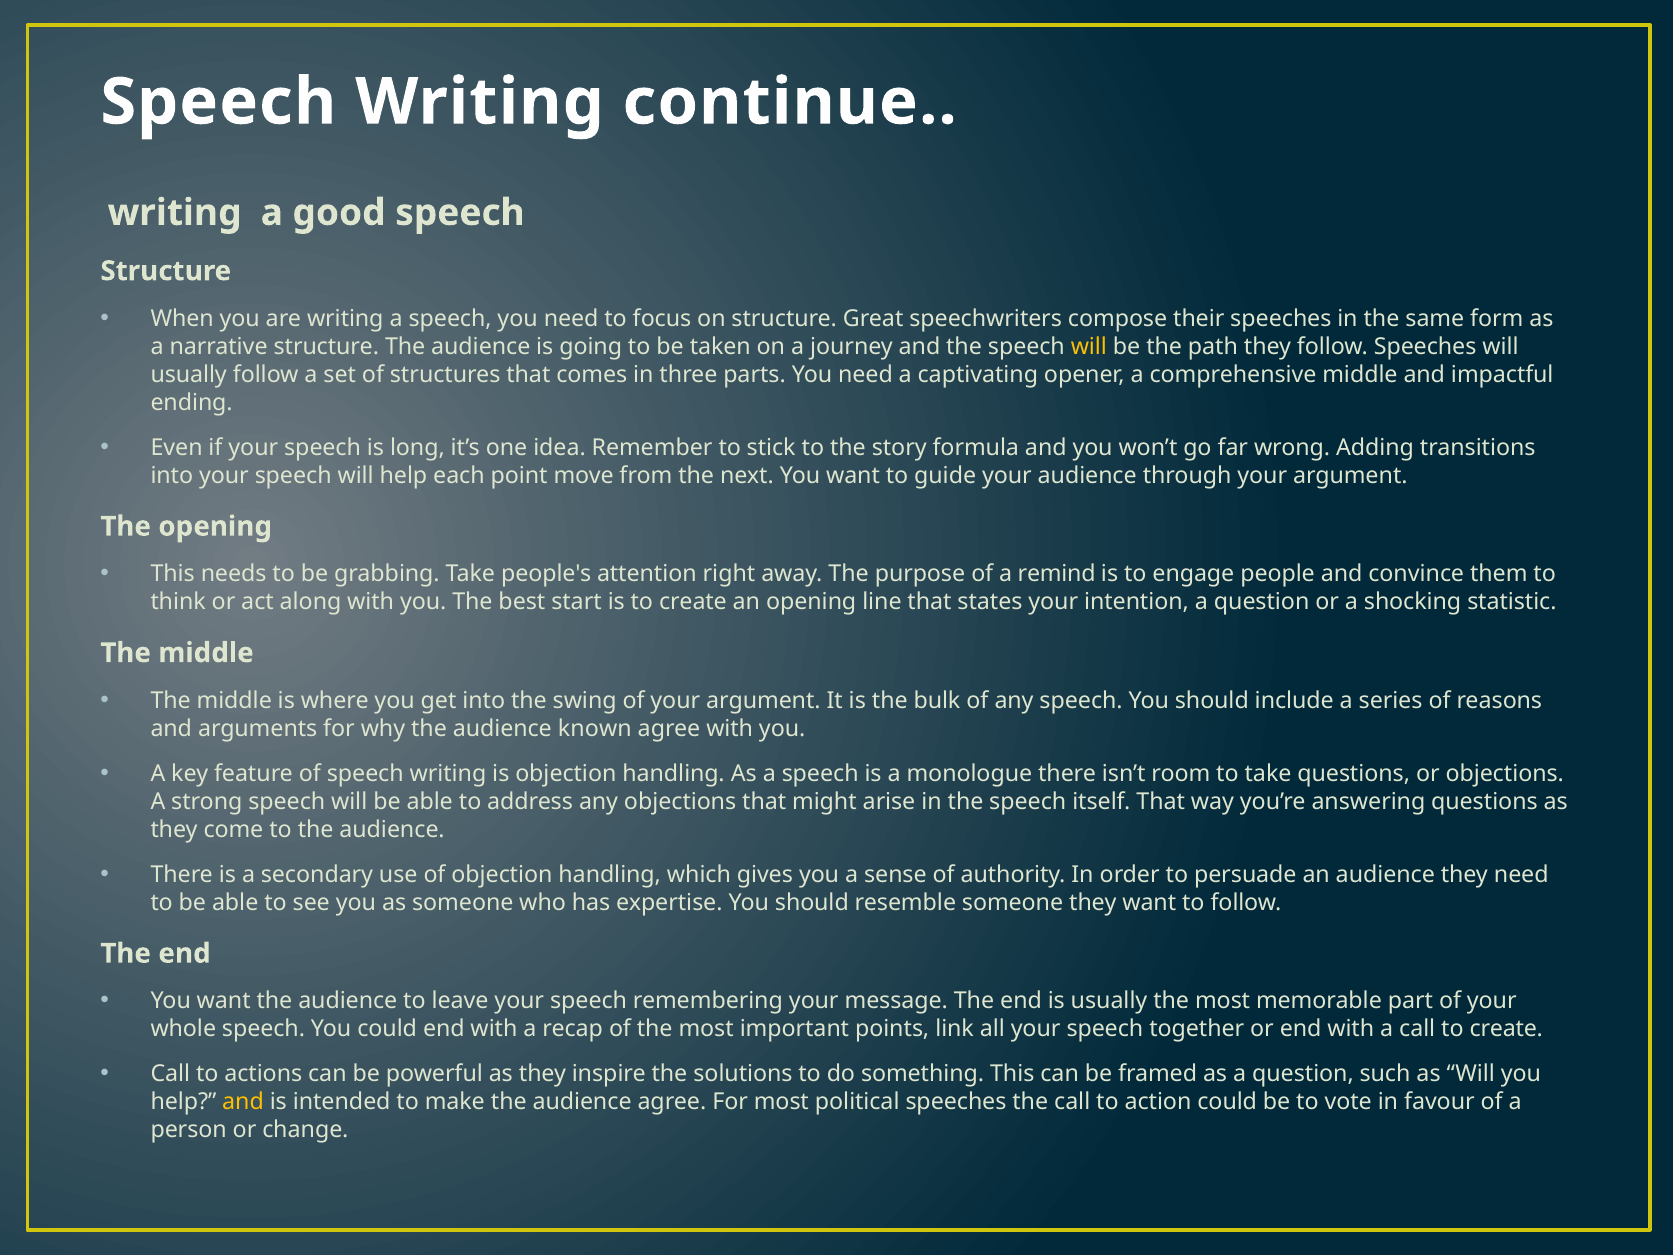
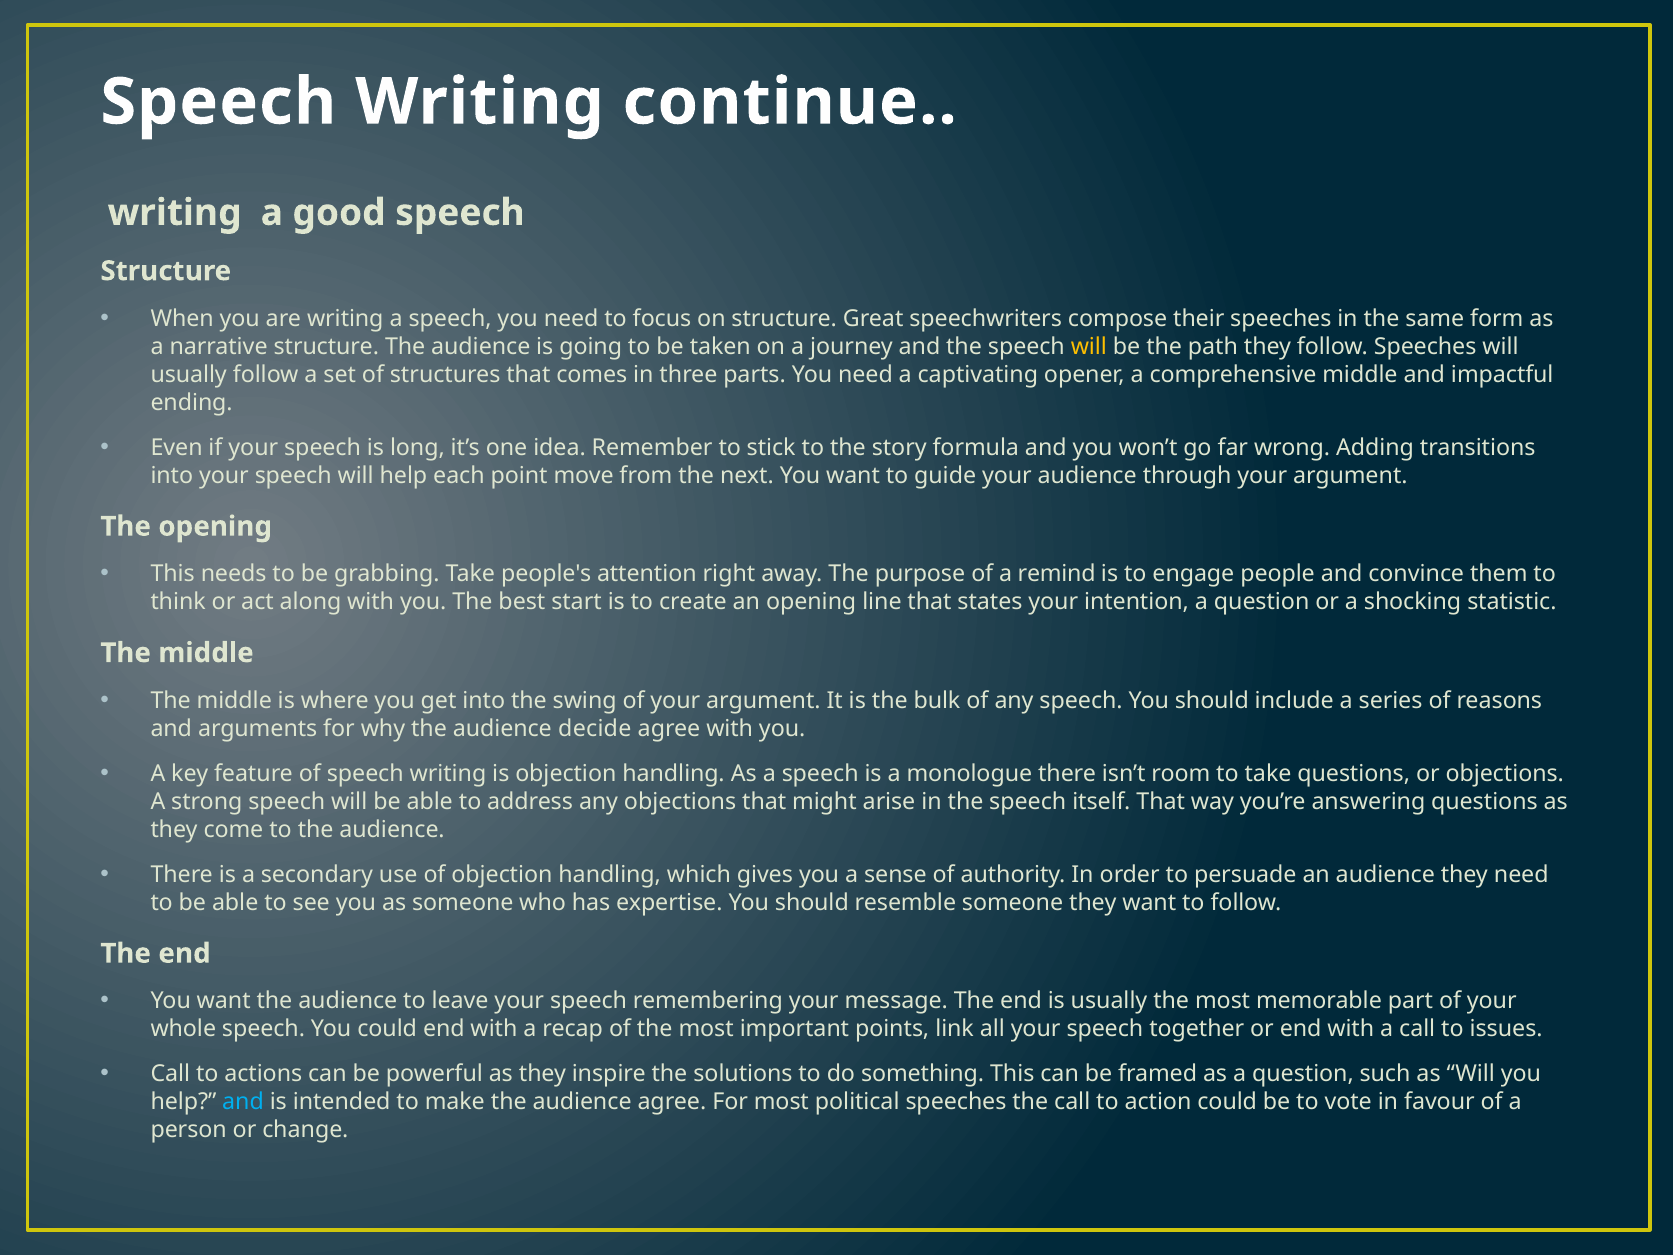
known: known -> decide
call to create: create -> issues
and at (243, 1102) colour: yellow -> light blue
